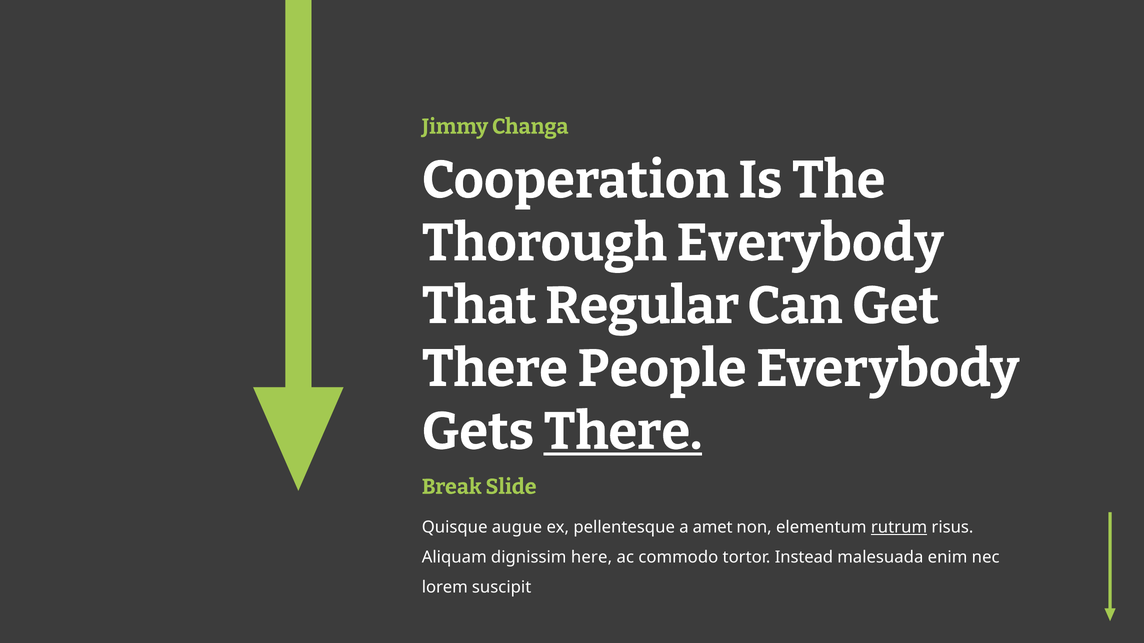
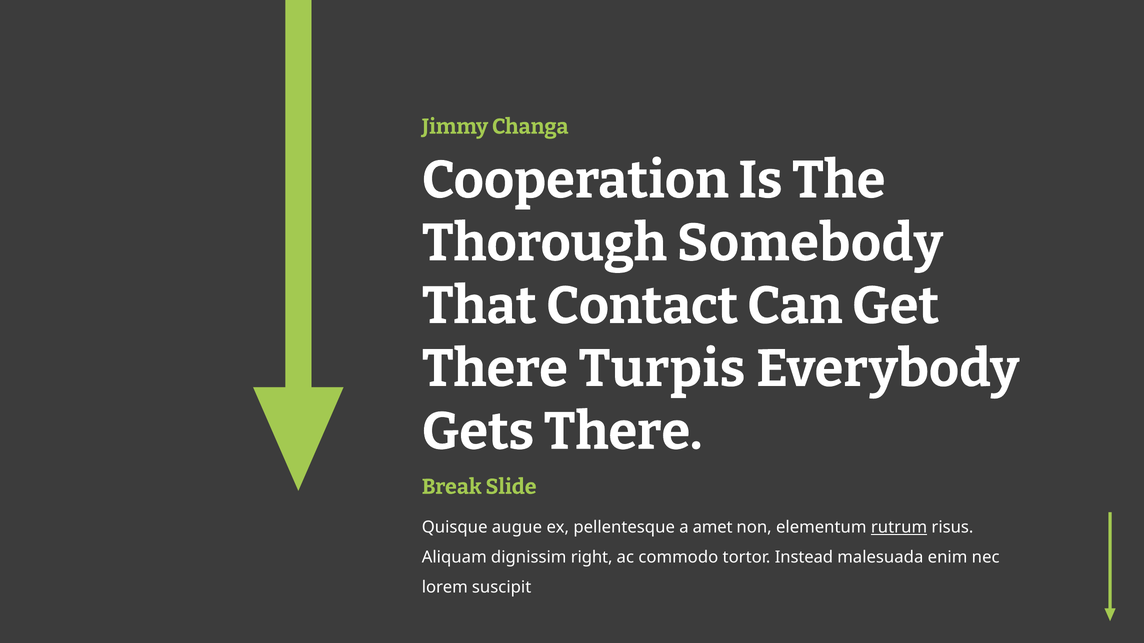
Thorough Everybody: Everybody -> Somebody
Regular: Regular -> Contact
People: People -> Turpis
There at (623, 432) underline: present -> none
here: here -> right
